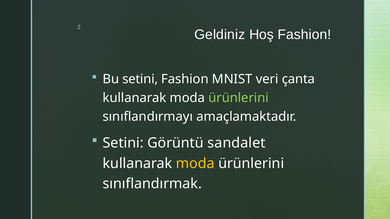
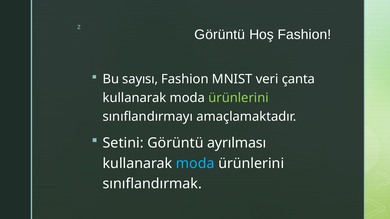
Geldiniz at (220, 35): Geldiniz -> Görüntü
Bu setini: setini -> sayısı
sandalet: sandalet -> ayrılması
moda at (195, 164) colour: yellow -> light blue
